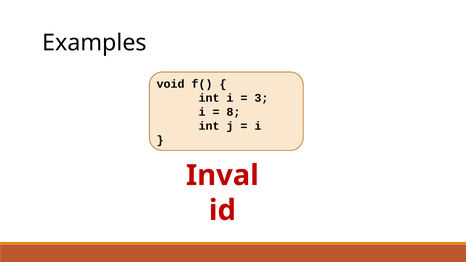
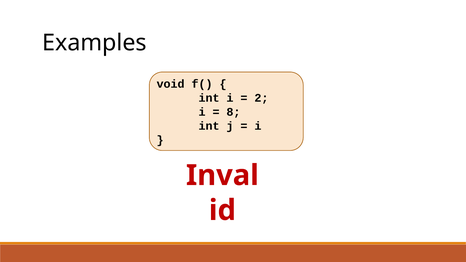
3: 3 -> 2
